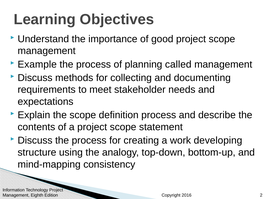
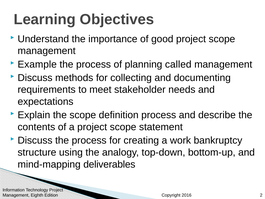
developing: developing -> bankruptcy
consistency: consistency -> deliverables
